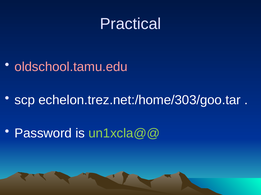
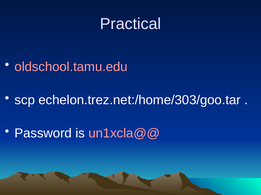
un1xcla@@ colour: light green -> pink
